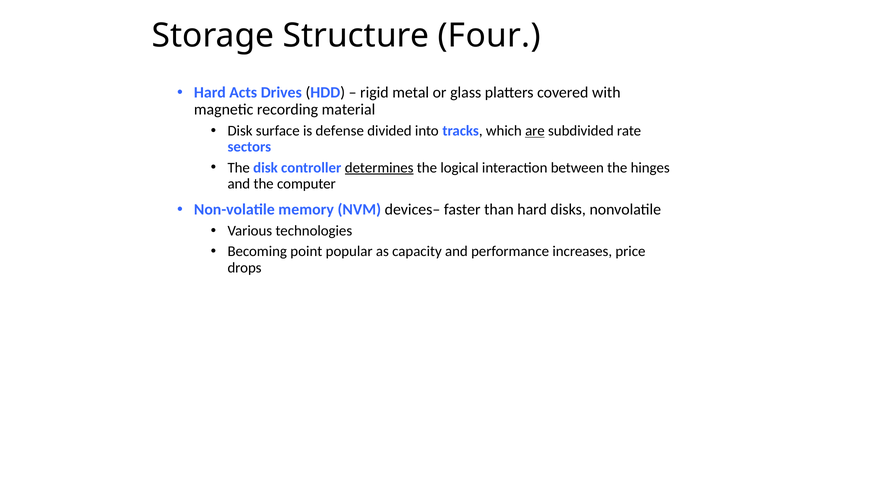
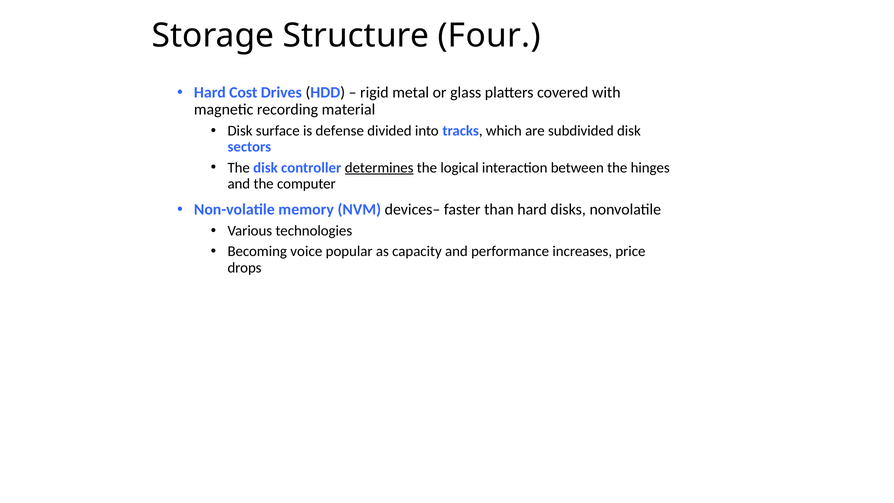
Acts: Acts -> Cost
are underline: present -> none
subdivided rate: rate -> disk
point: point -> voice
